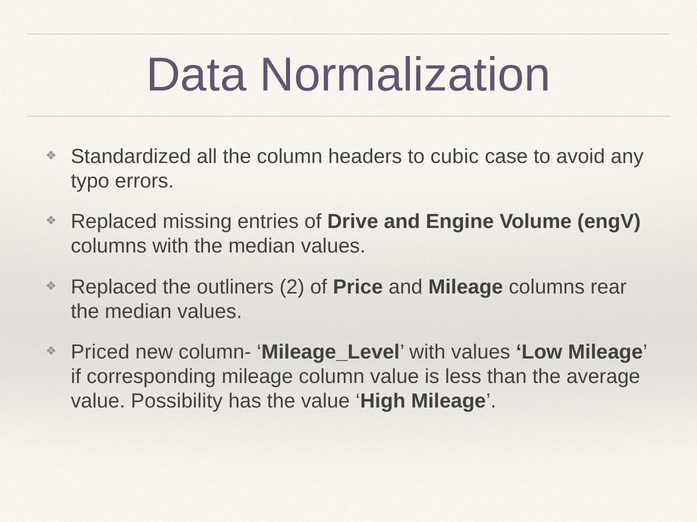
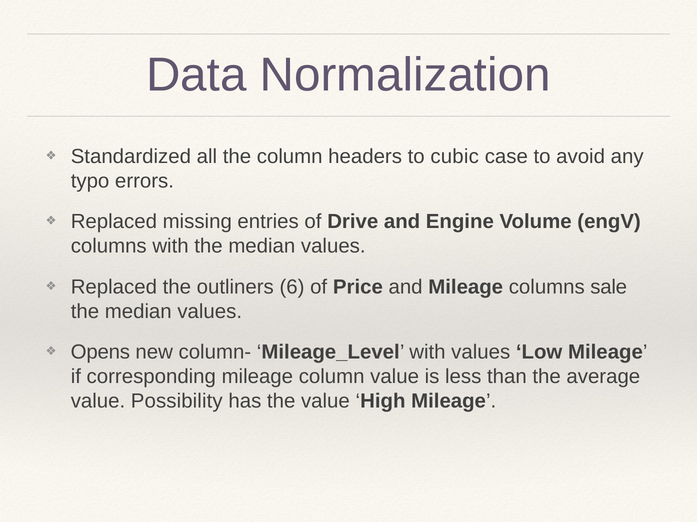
2: 2 -> 6
rear: rear -> sale
Priced: Priced -> Opens
